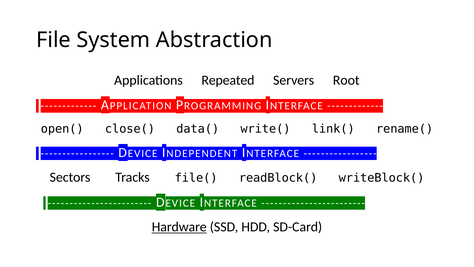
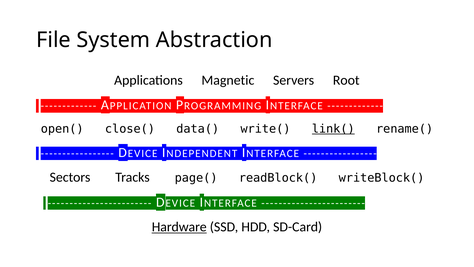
Repeated: Repeated -> Magnetic
link( underline: none -> present
file(: file( -> page(
